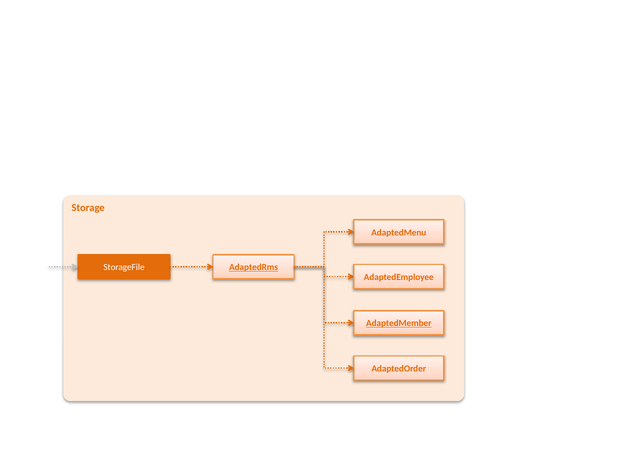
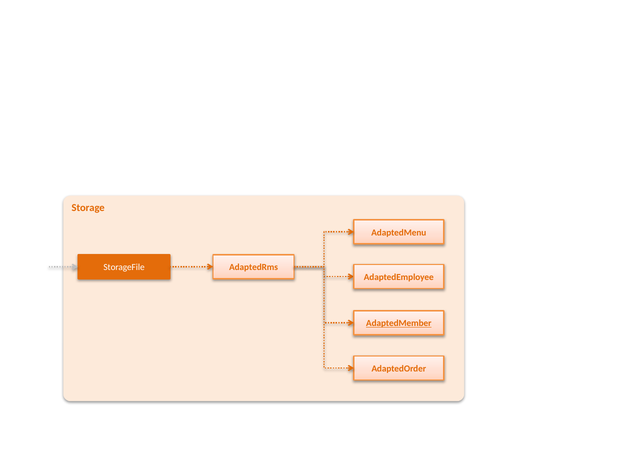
AdaptedRms underline: present -> none
